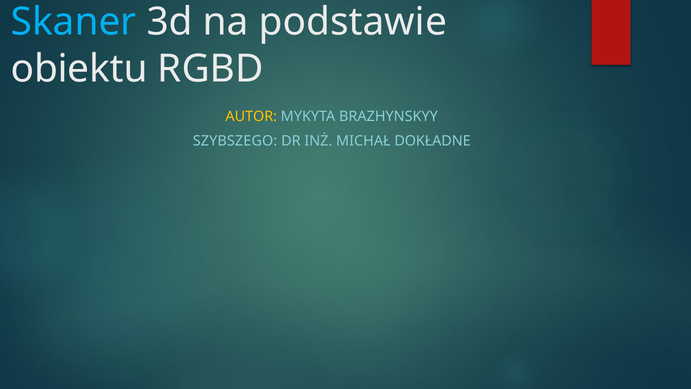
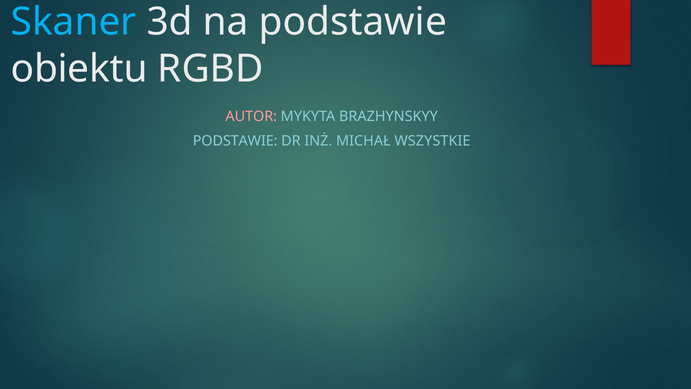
AUTOR colour: yellow -> pink
SZYBSZEGO at (235, 141): SZYBSZEGO -> PODSTAWIE
DOKŁADNE: DOKŁADNE -> WSZYSTKIE
